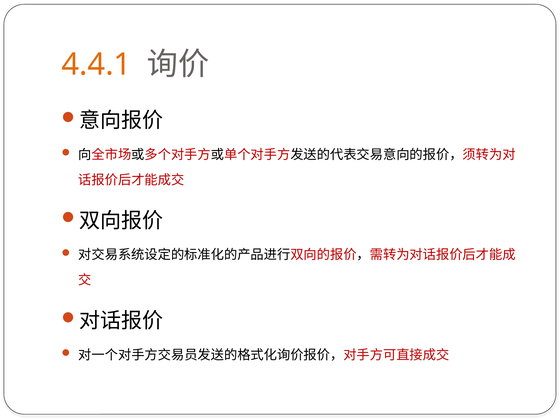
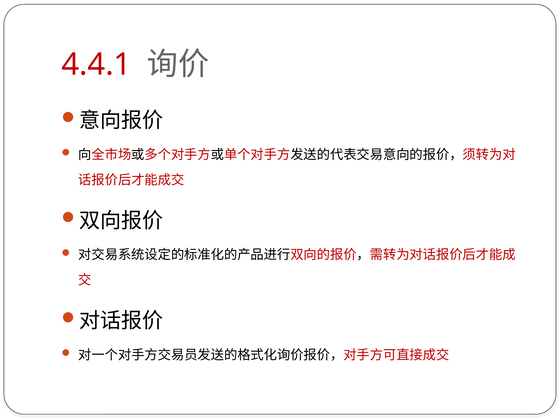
4.4.1 colour: orange -> red
